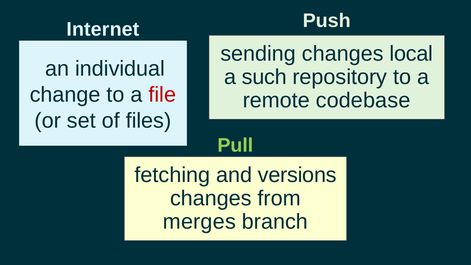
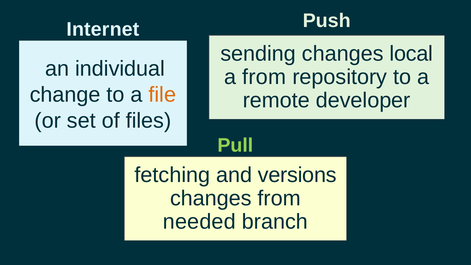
a such: such -> from
file colour: red -> orange
codebase: codebase -> developer
merges: merges -> needed
